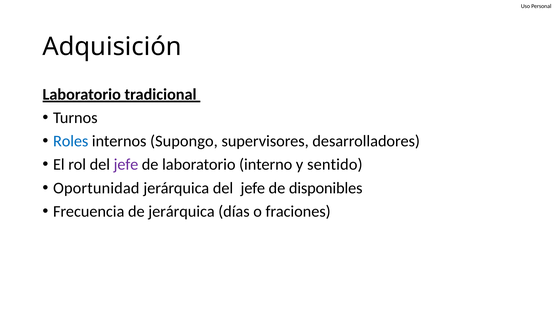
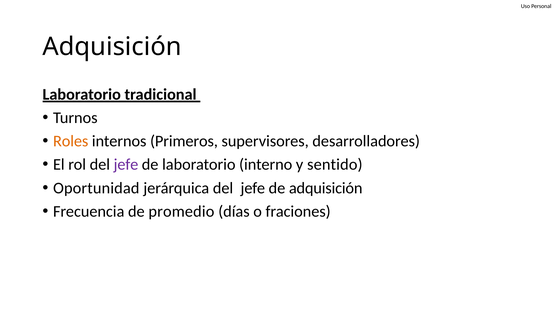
Roles colour: blue -> orange
Supongo: Supongo -> Primeros
de disponibles: disponibles -> adquisición
de jerárquica: jerárquica -> promedio
